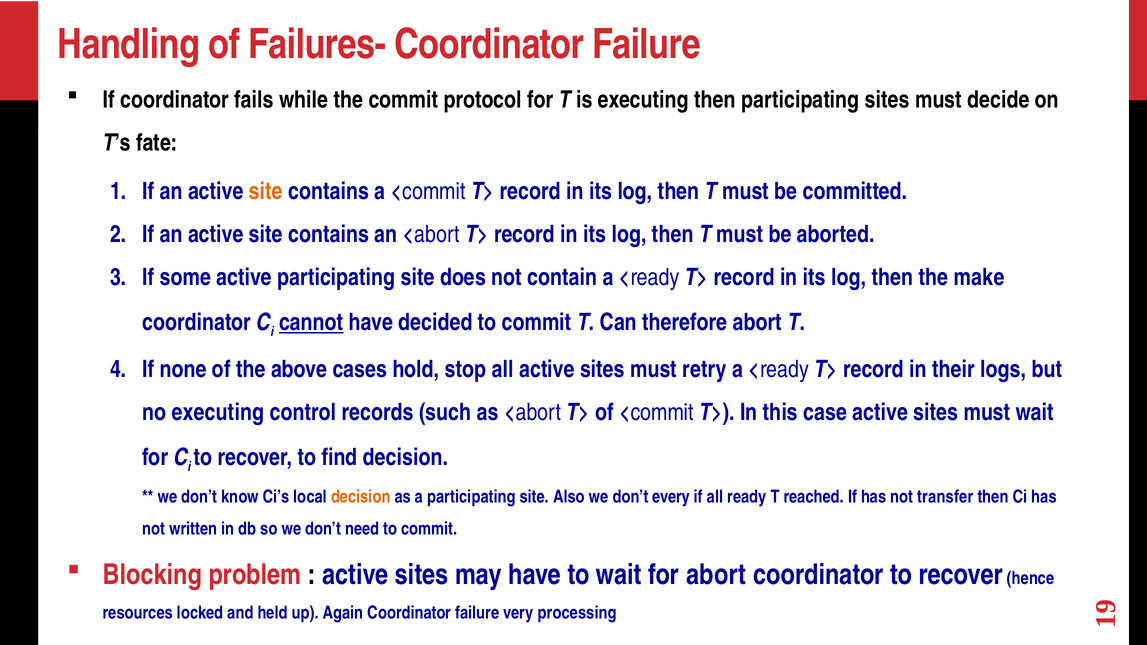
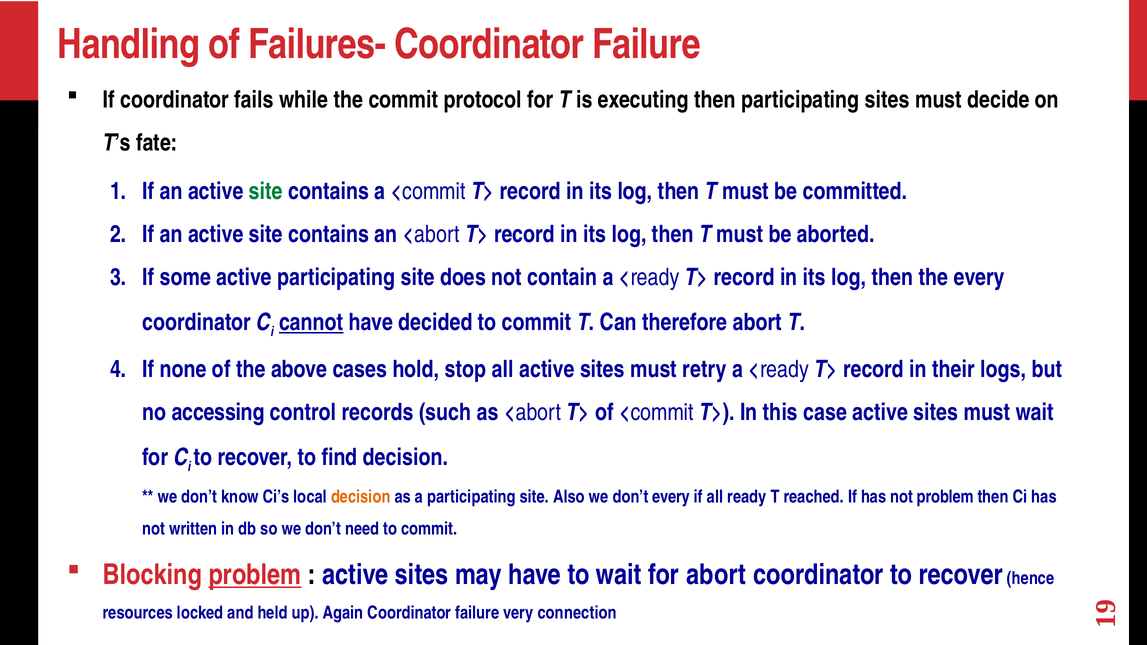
site at (266, 192) colour: orange -> green
the make: make -> every
no executing: executing -> accessing
not transfer: transfer -> problem
problem at (255, 575) underline: none -> present
processing: processing -> connection
